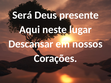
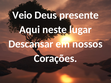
Será: Será -> Veio
